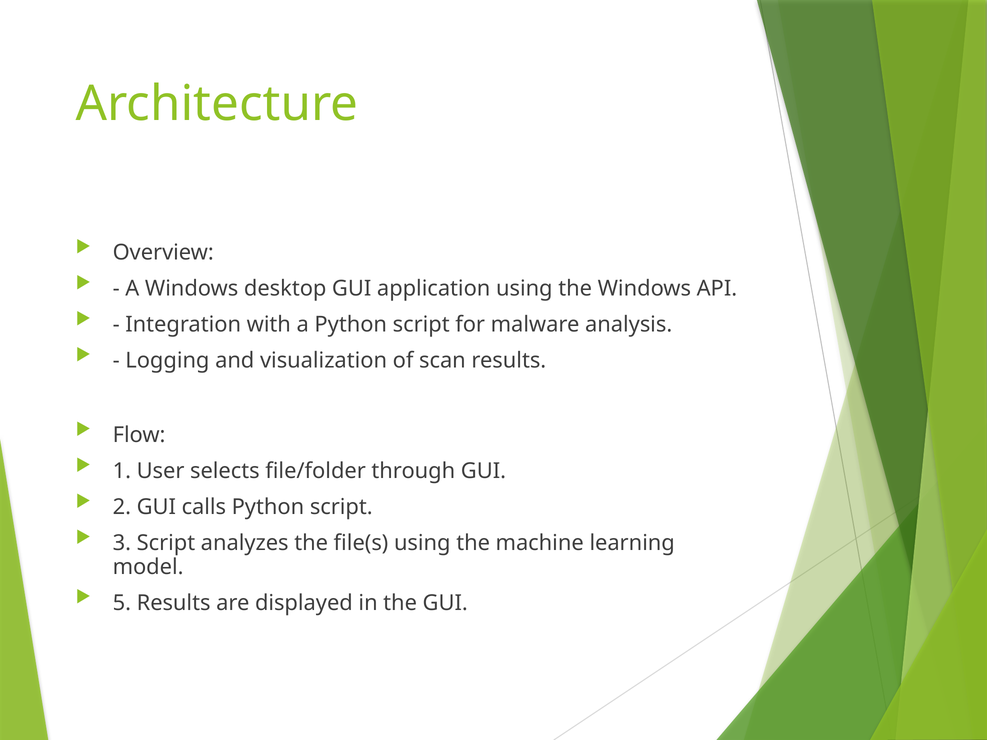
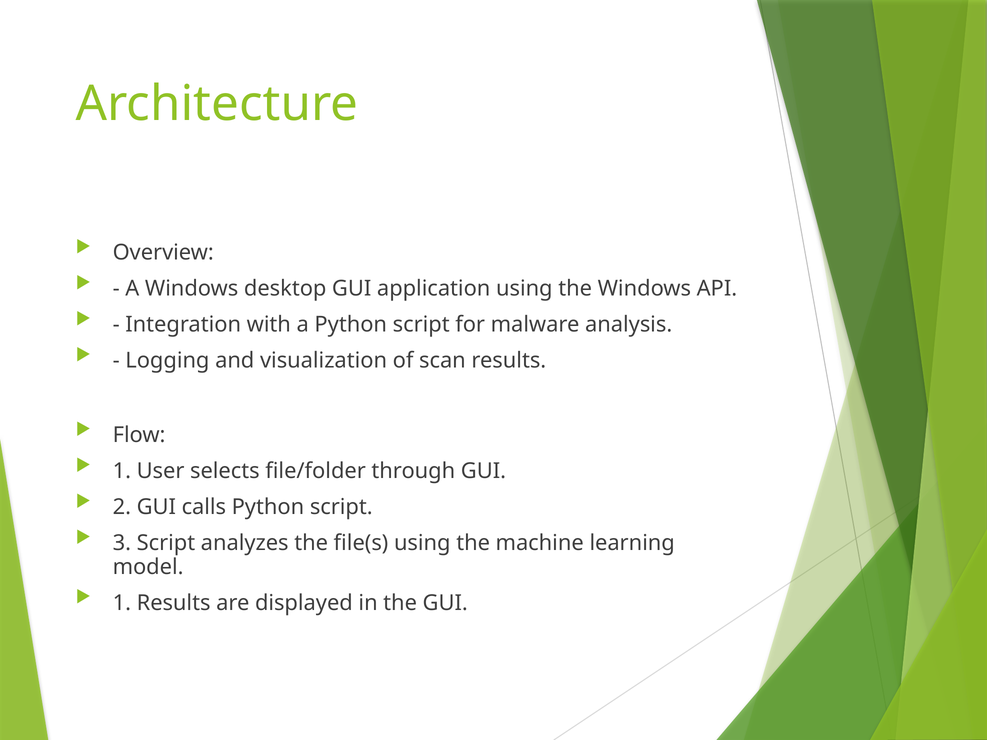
5 at (122, 603): 5 -> 1
